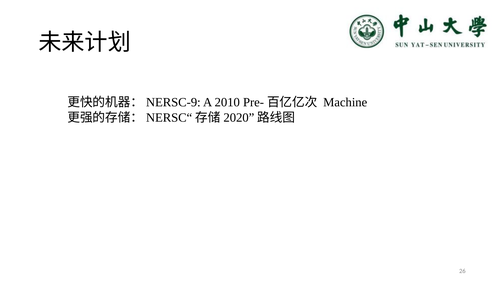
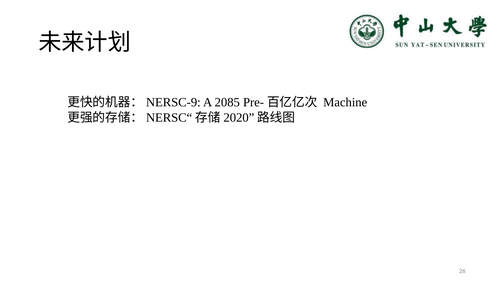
2010: 2010 -> 2085
